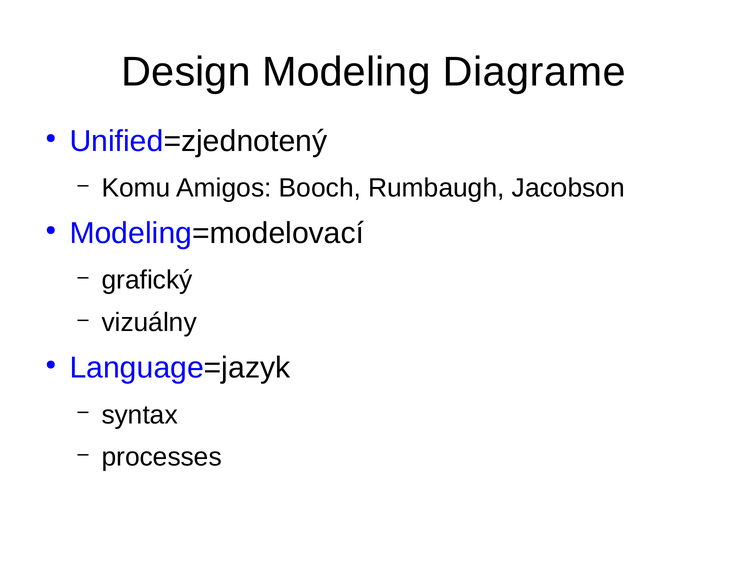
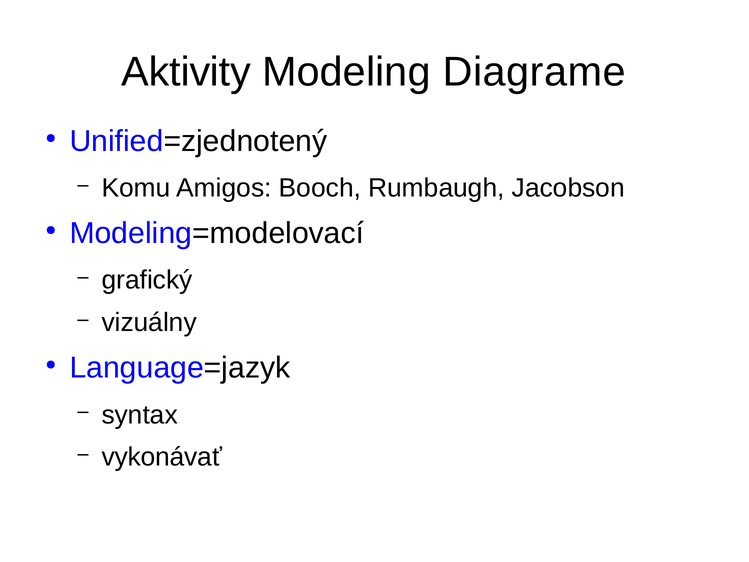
Design: Design -> Aktivity
processes: processes -> vykonávať
